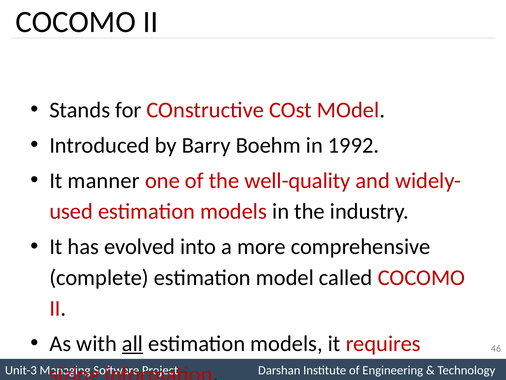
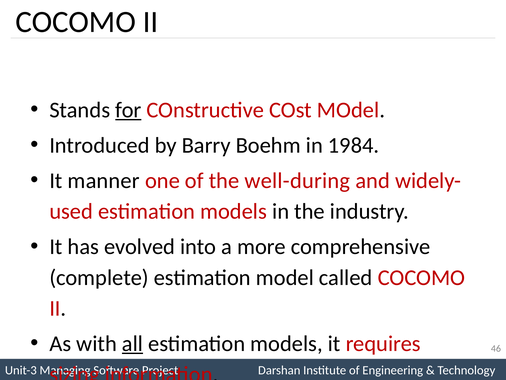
for underline: none -> present
1992: 1992 -> 1984
well-quality: well-quality -> well-during
